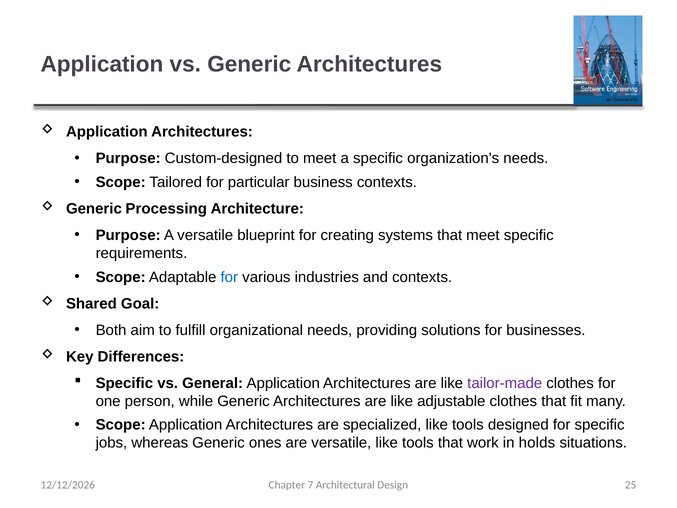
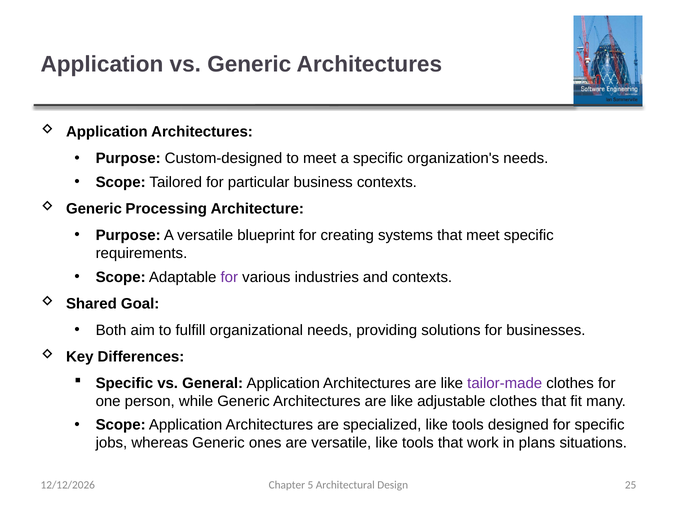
for at (229, 277) colour: blue -> purple
holds: holds -> plans
7: 7 -> 5
